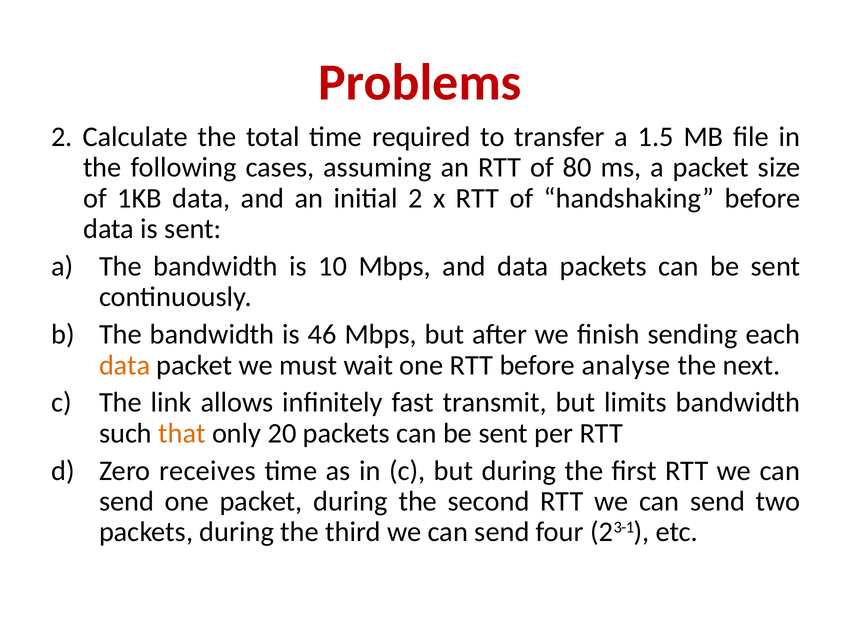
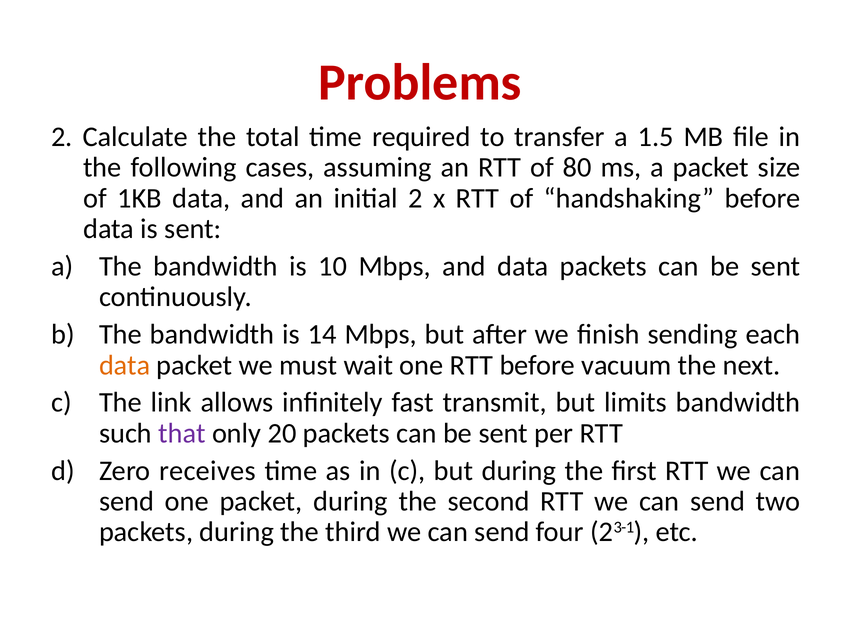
46: 46 -> 14
analyse: analyse -> vacuum
that colour: orange -> purple
